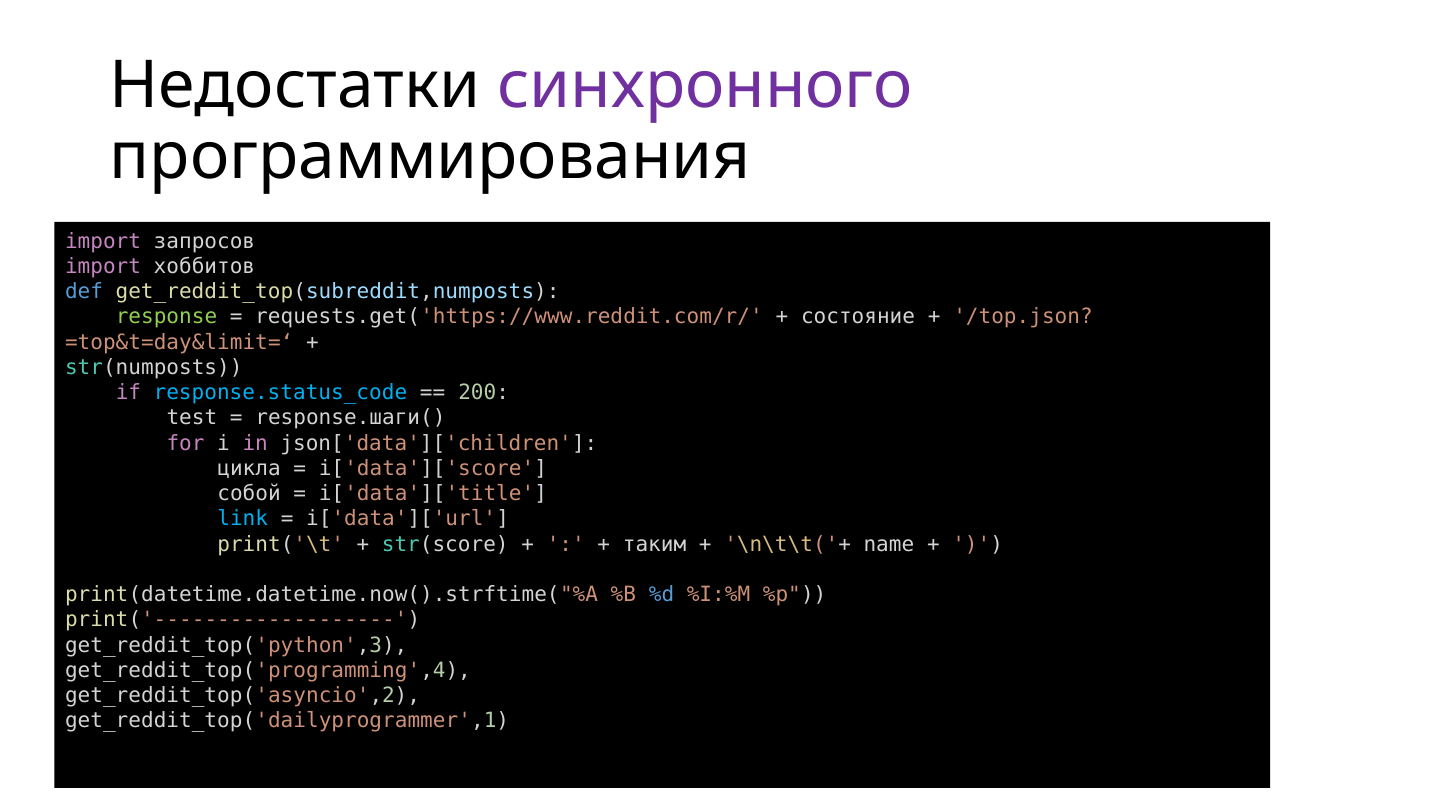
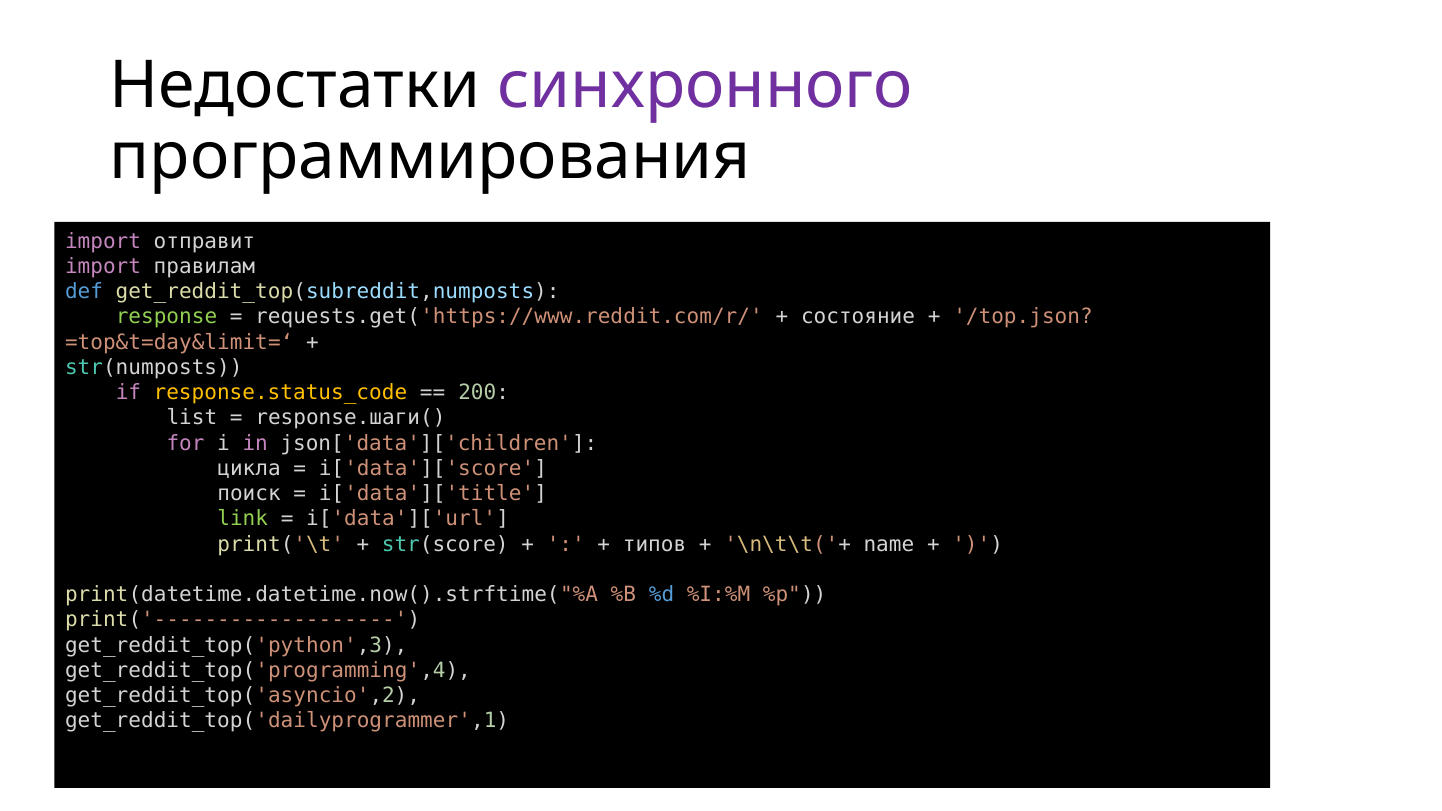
запросов: запросов -> отправит
хоббитов: хоббитов -> правилам
response.status_code colour: light blue -> yellow
test: test -> list
собой: собой -> поиск
link colour: light blue -> light green
таким: таким -> типов
